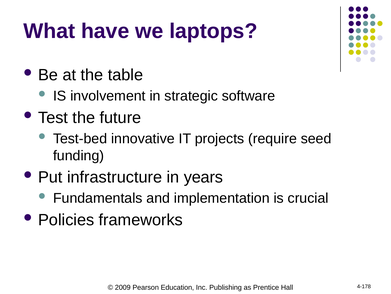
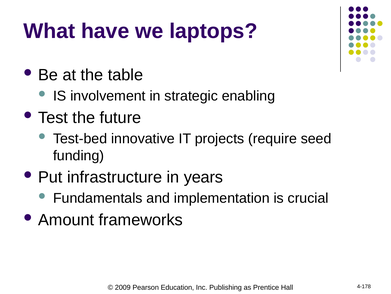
software: software -> enabling
Policies: Policies -> Amount
